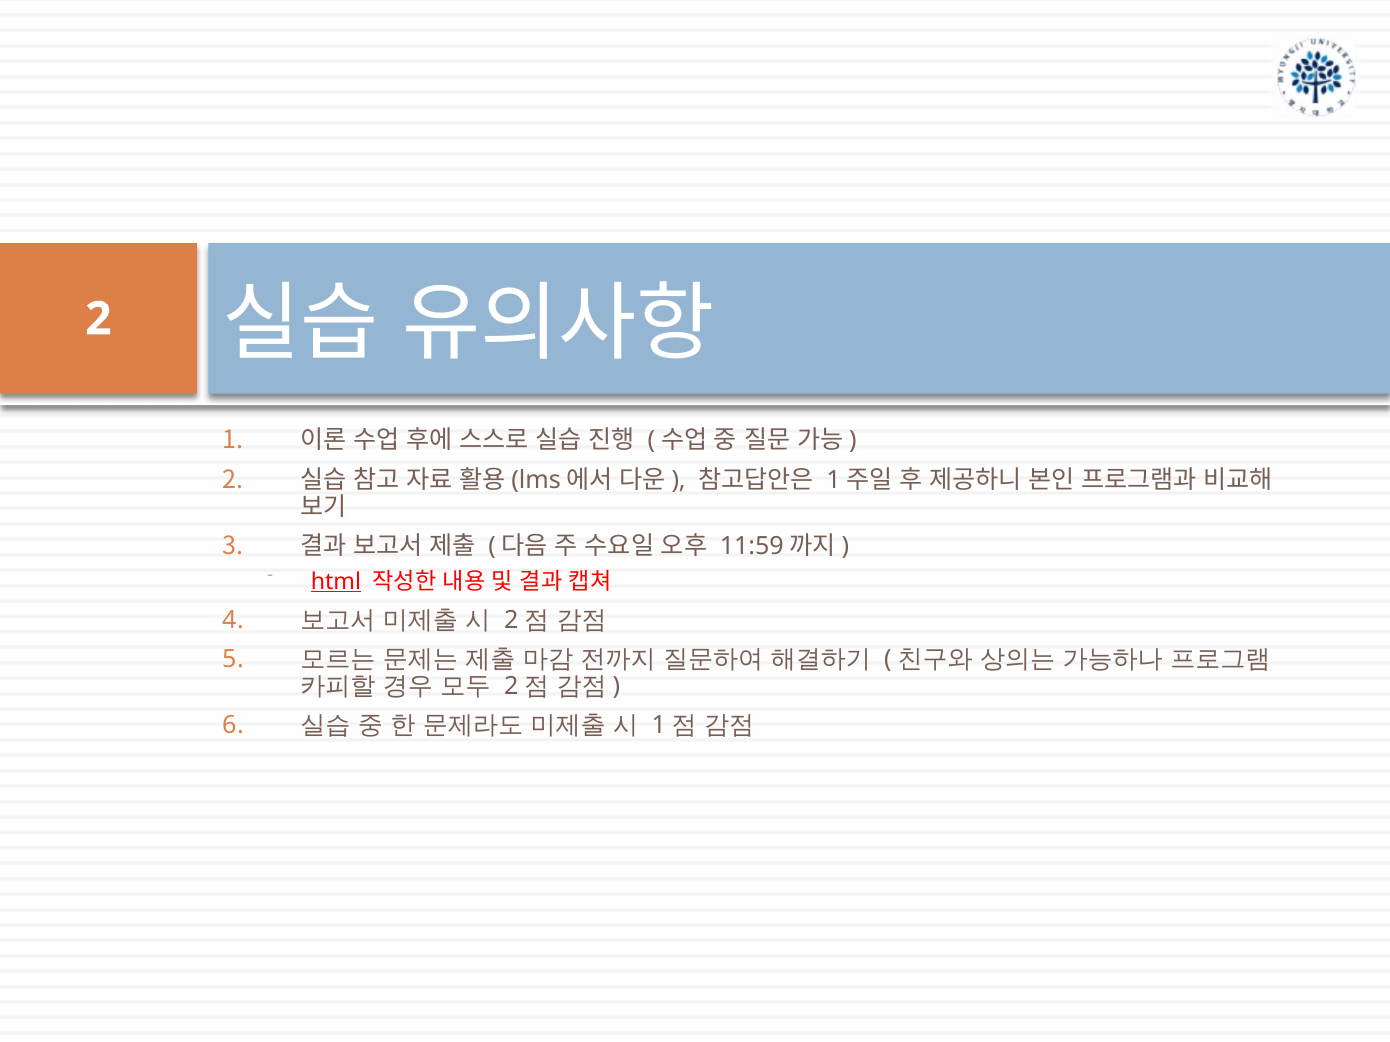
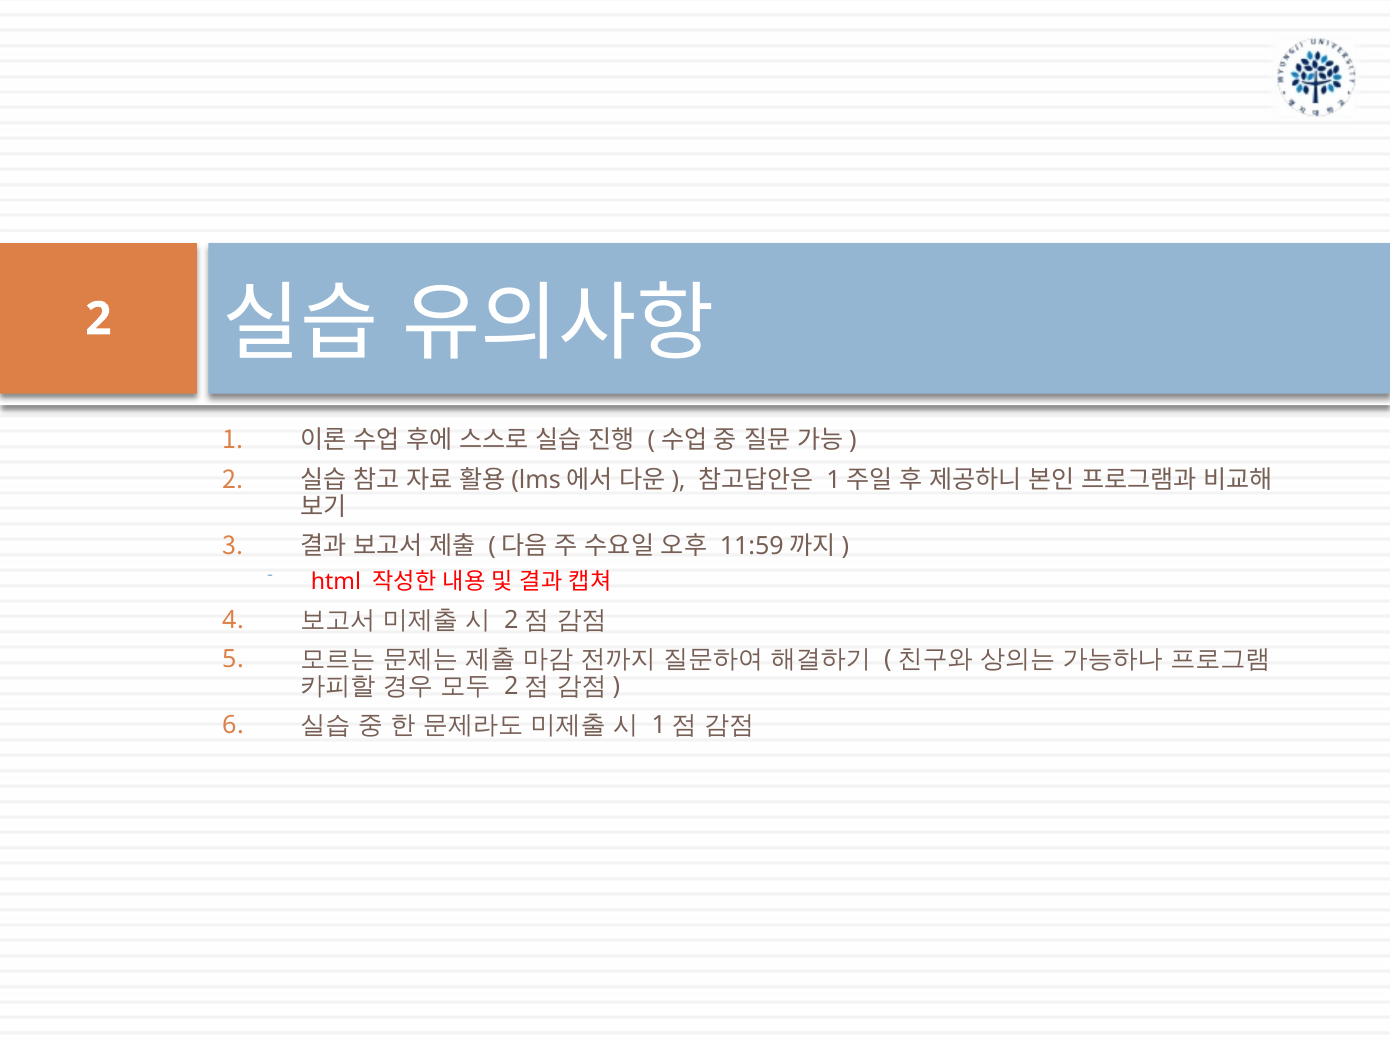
html underline: present -> none
